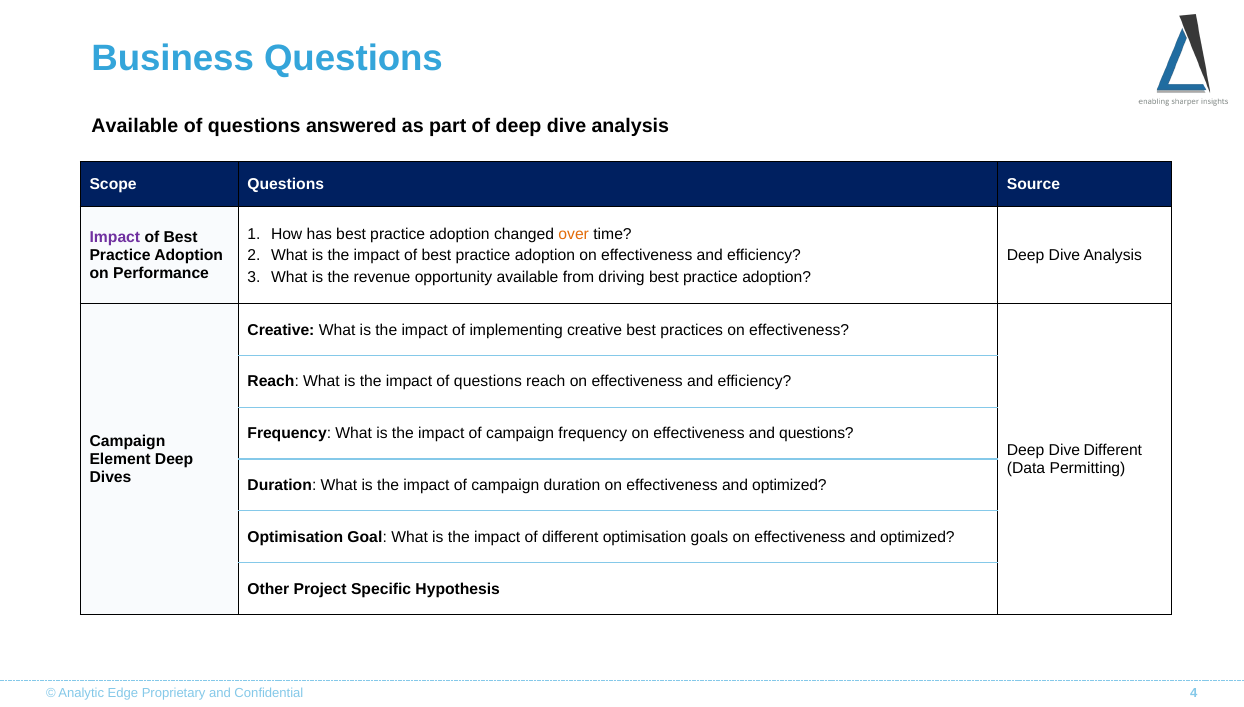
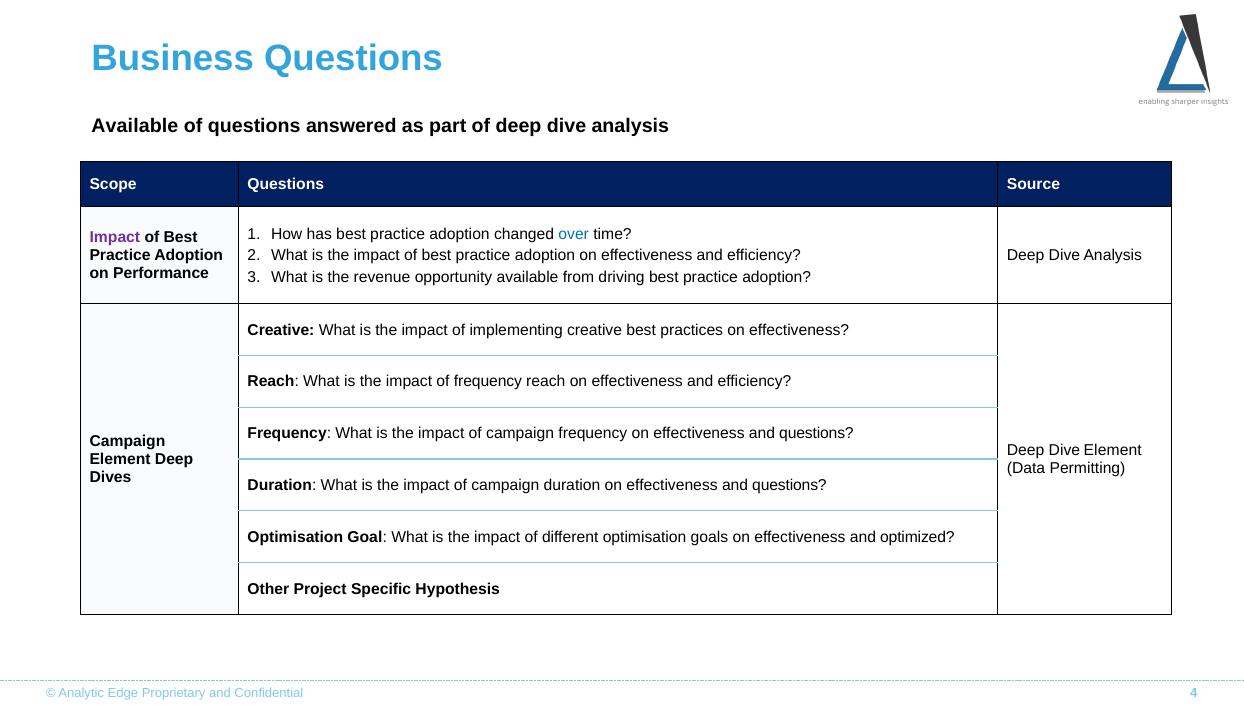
over colour: orange -> blue
impact of questions: questions -> frequency
Dive Different: Different -> Element
optimized at (789, 485): optimized -> questions
